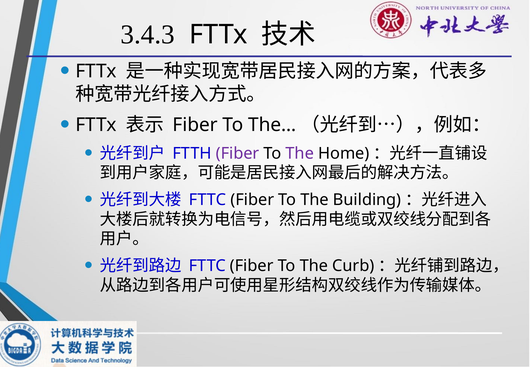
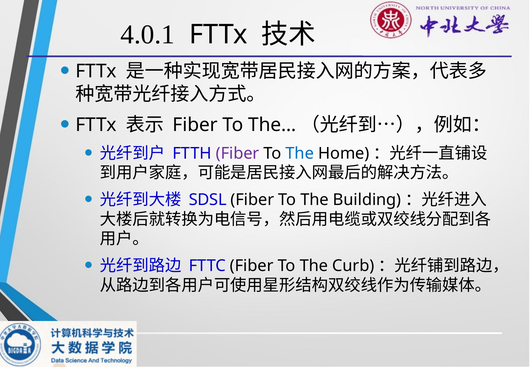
3.4.3: 3.4.3 -> 4.0.1
The at (300, 153) colour: purple -> blue
FTTC at (208, 200): FTTC -> SDSL
